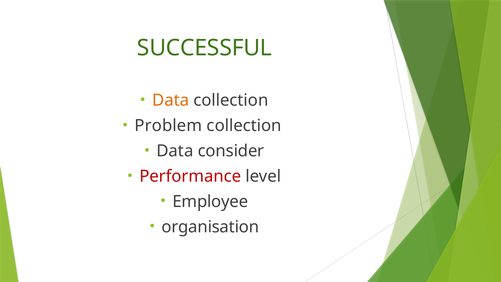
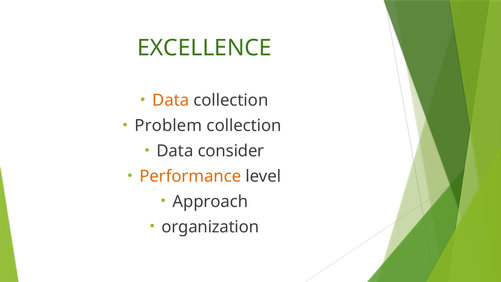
SUCCESSFUL: SUCCESSFUL -> EXCELLENCE
Performance colour: red -> orange
Employee: Employee -> Approach
organisation: organisation -> organization
